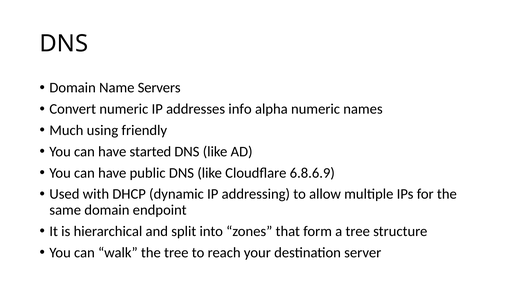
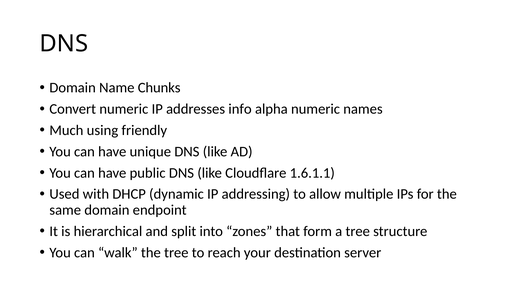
Servers: Servers -> Chunks
started: started -> unique
6.8.6.9: 6.8.6.9 -> 1.6.1.1
